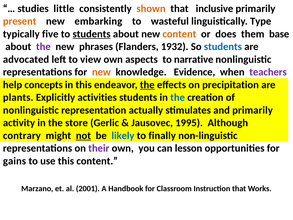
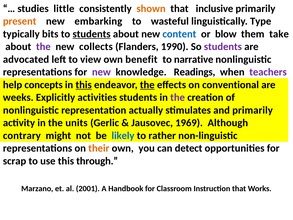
five: five -> bits
content at (179, 34) colour: orange -> blue
does: does -> blow
base: base -> take
phrases: phrases -> collects
1932: 1932 -> 1990
students at (223, 47) colour: blue -> purple
aspects: aspects -> benefit
new at (101, 72) colour: orange -> purple
Evidence: Evidence -> Readings
this at (84, 85) underline: none -> present
precipitation: precipitation -> conventional
plants: plants -> weeks
the at (178, 97) colour: blue -> purple
store: store -> units
1995: 1995 -> 1969
not underline: present -> none
finally: finally -> rather
their colour: purple -> orange
lesson: lesson -> detect
gains: gains -> scrap
this content: content -> through
